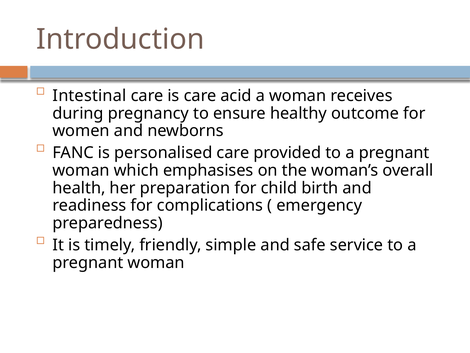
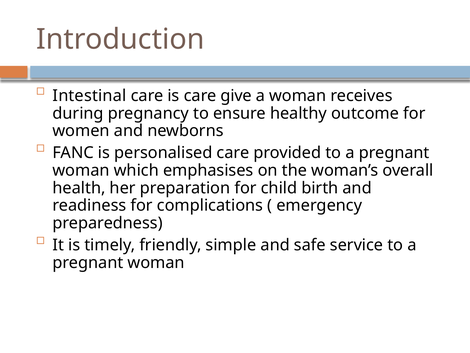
acid: acid -> give
